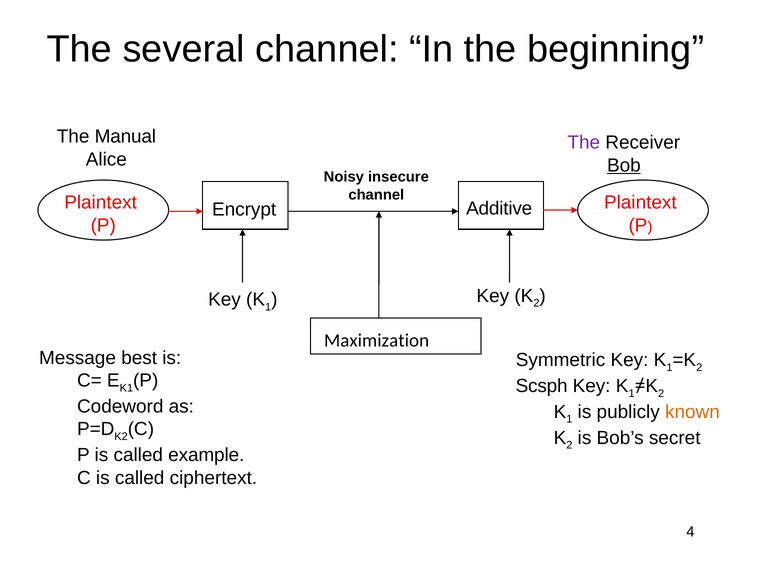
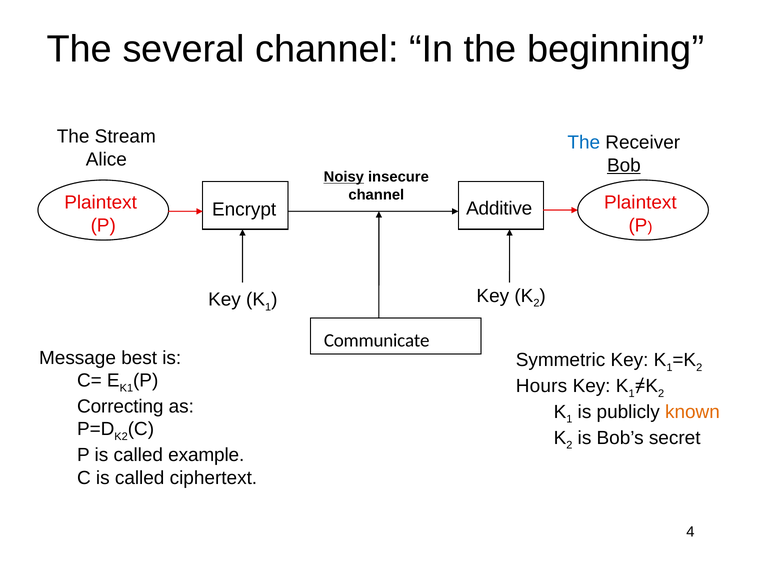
Manual: Manual -> Stream
The at (584, 143) colour: purple -> blue
Noisy underline: none -> present
Maximization: Maximization -> Communicate
Scsph: Scsph -> Hours
Codeword: Codeword -> Correcting
